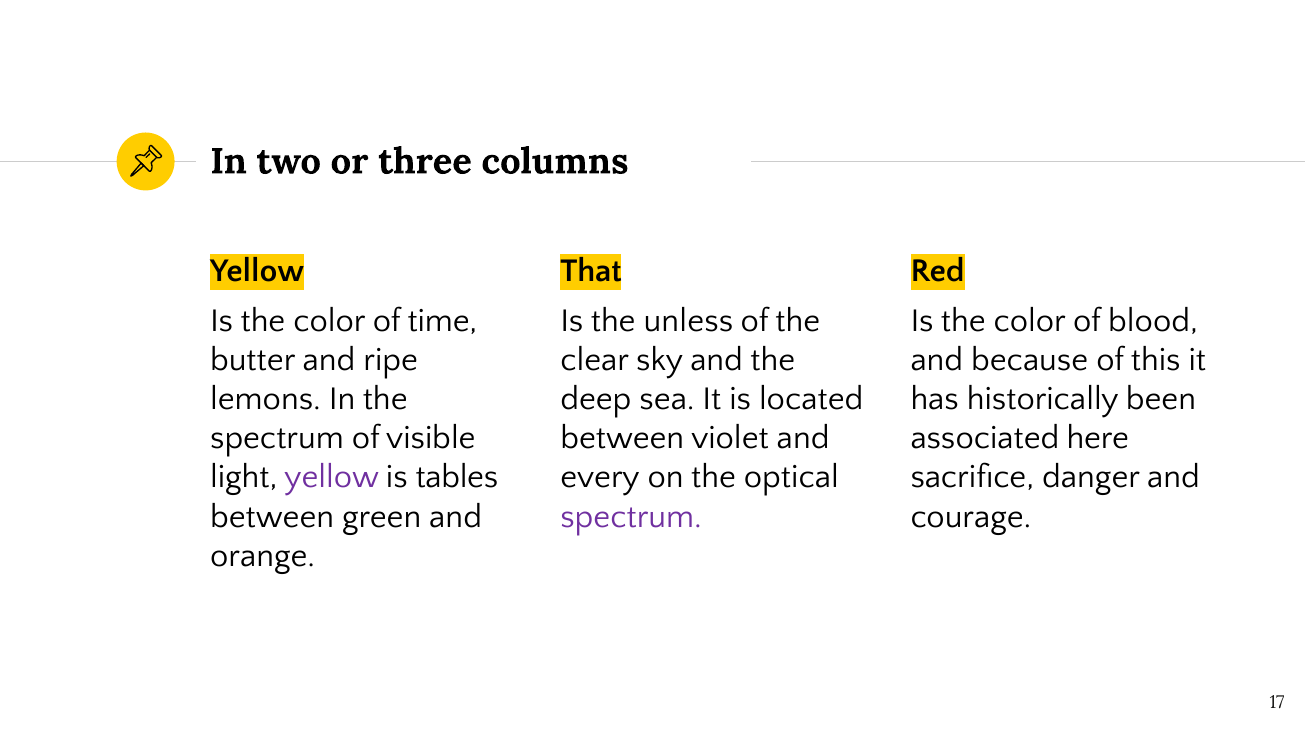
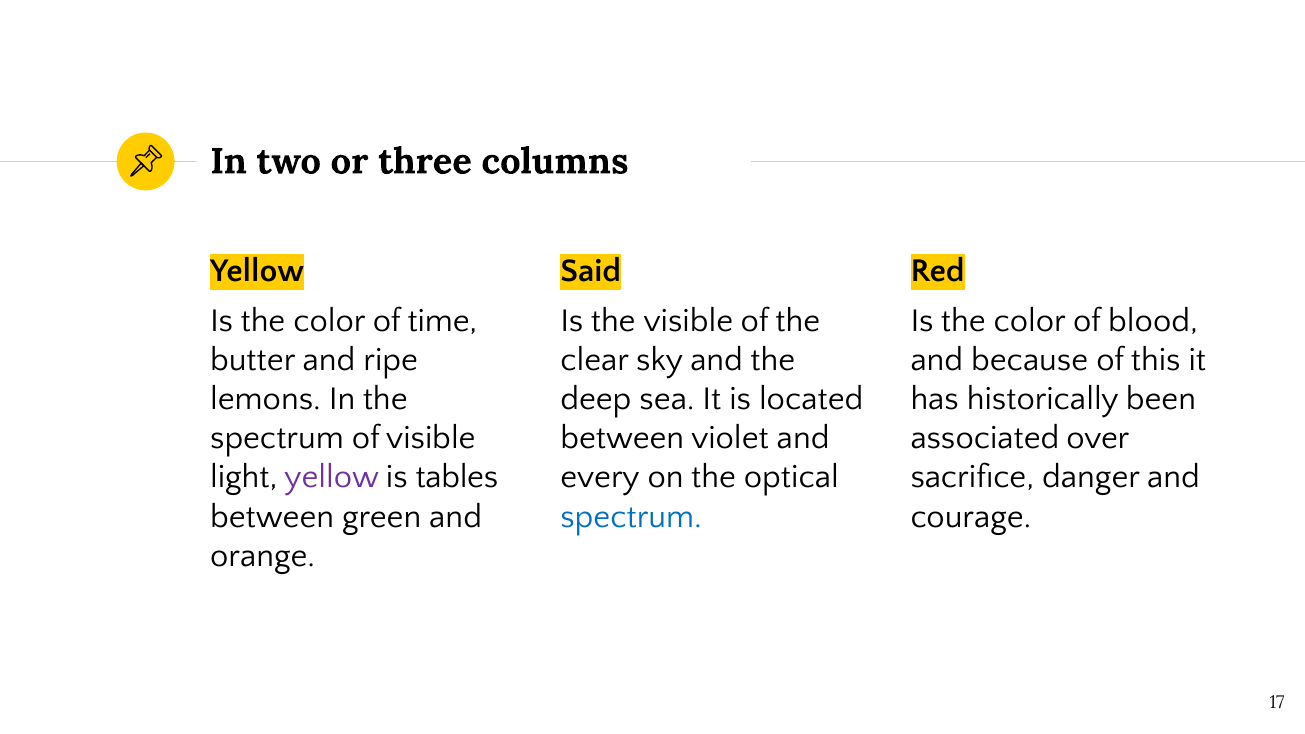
That: That -> Said
the unless: unless -> visible
here: here -> over
spectrum at (631, 516) colour: purple -> blue
